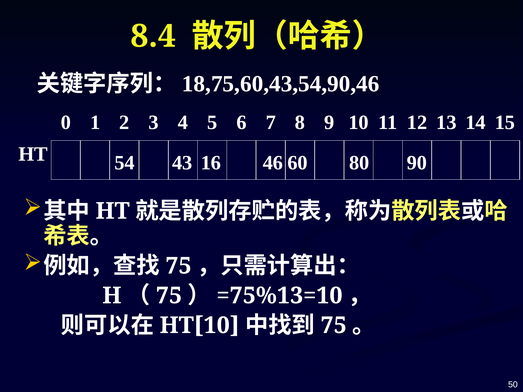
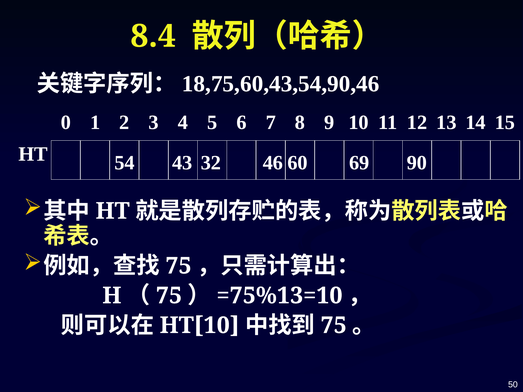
16: 16 -> 32
80: 80 -> 69
